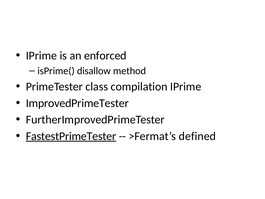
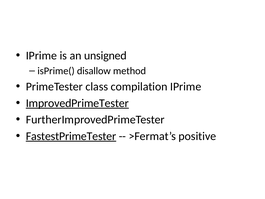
enforced: enforced -> unsigned
ImprovedPrimeTester underline: none -> present
defined: defined -> positive
